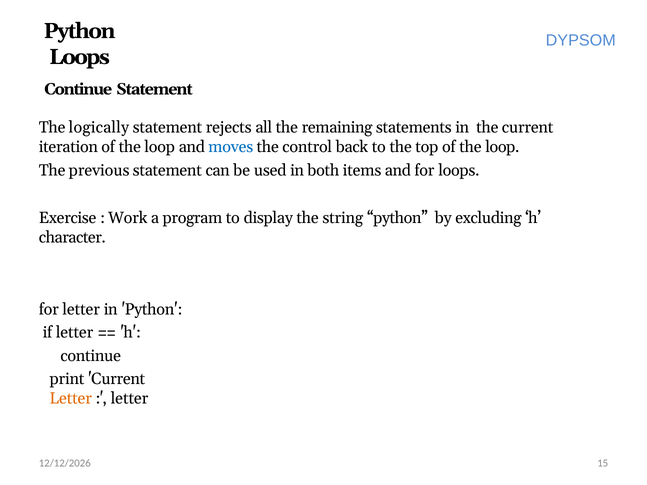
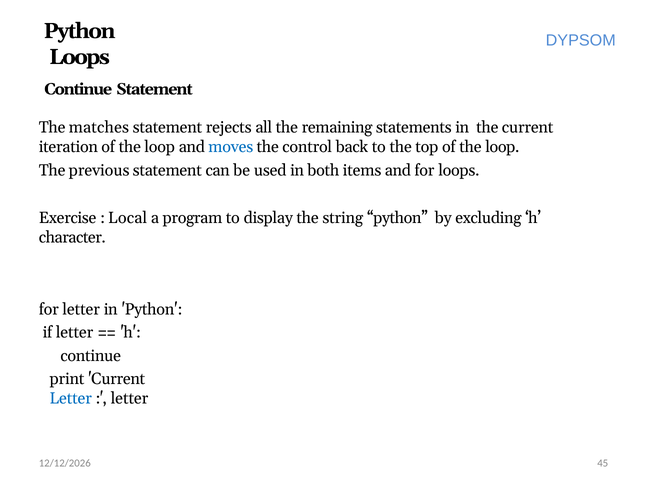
logically: logically -> matches
Work: Work -> Local
Letter at (71, 399) colour: orange -> blue
15: 15 -> 45
